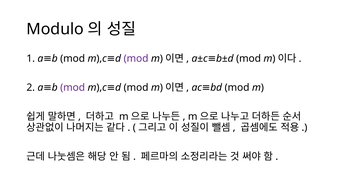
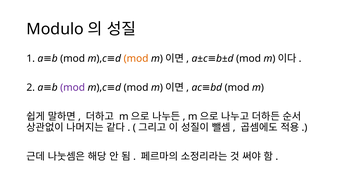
mod at (136, 59) colour: purple -> orange
